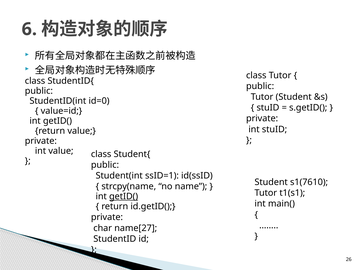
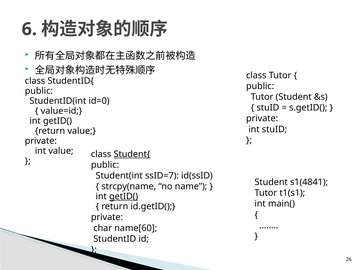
Student{ underline: none -> present
ssID=1: ssID=1 -> ssID=7
s1(7610: s1(7610 -> s1(4841
name[27: name[27 -> name[60
